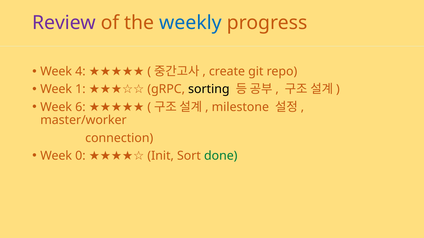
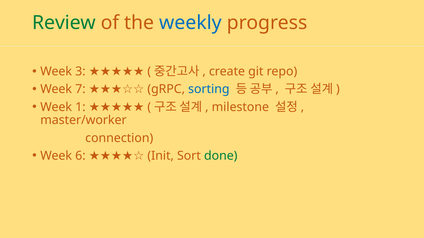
Review colour: purple -> green
4: 4 -> 3
1: 1 -> 7
sorting colour: black -> blue
6: 6 -> 1
0: 0 -> 6
